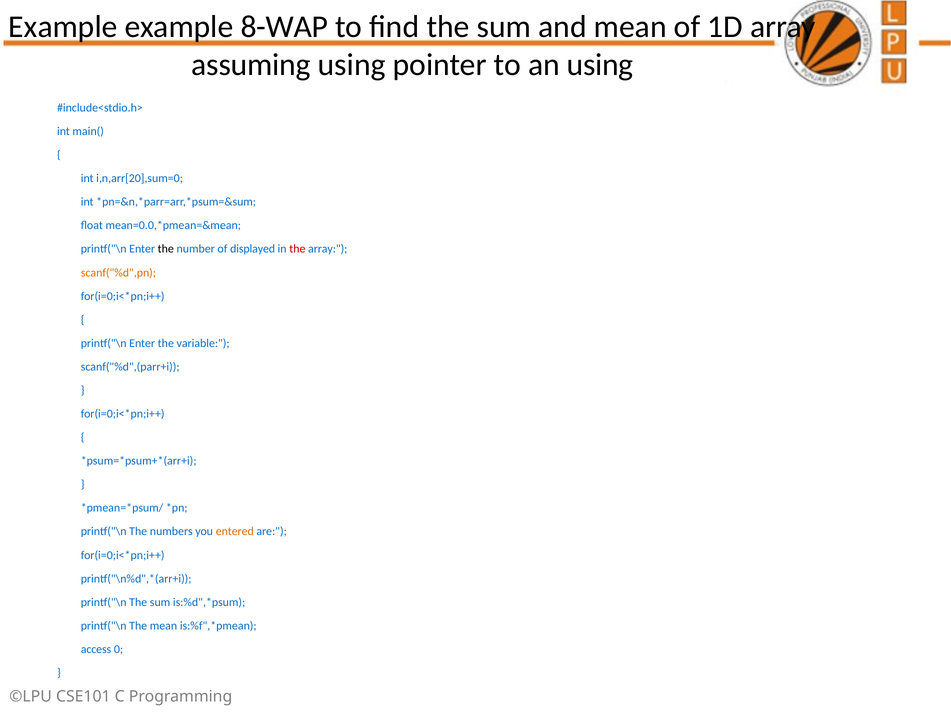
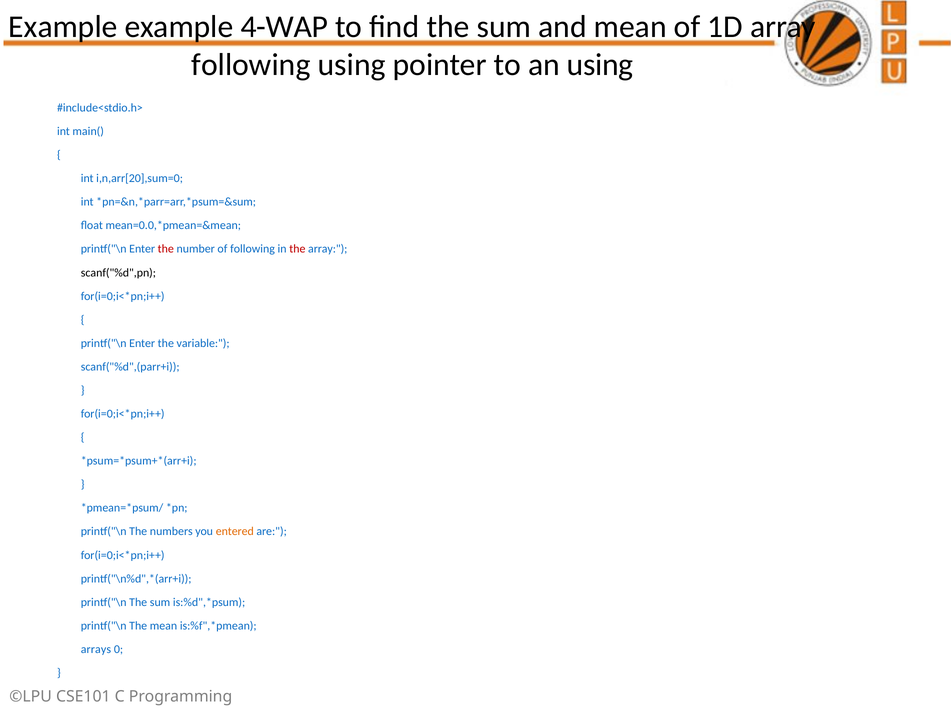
8-WAP: 8-WAP -> 4-WAP
assuming at (251, 65): assuming -> following
the at (166, 249) colour: black -> red
of displayed: displayed -> following
scanf("%d",pn colour: orange -> black
access: access -> arrays
